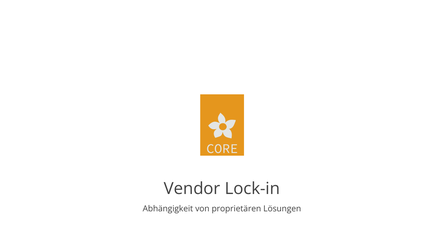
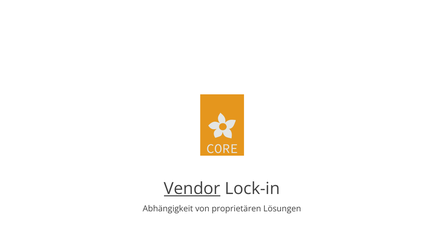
Vendor underline: none -> present
